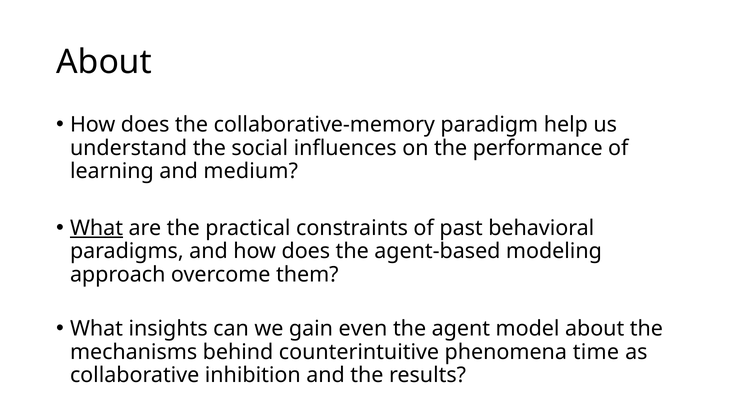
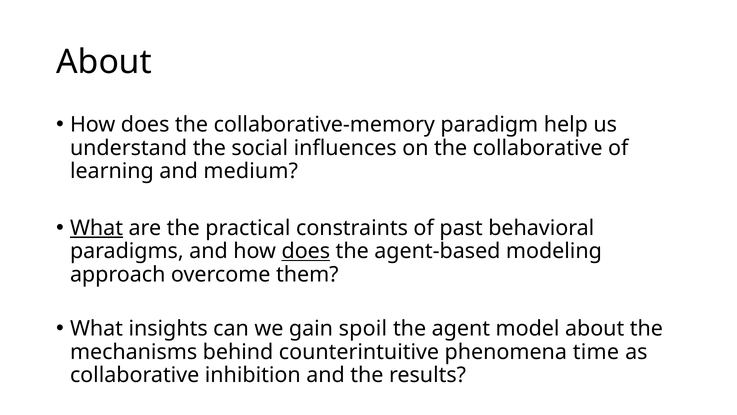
the performance: performance -> collaborative
does at (306, 251) underline: none -> present
even: even -> spoil
